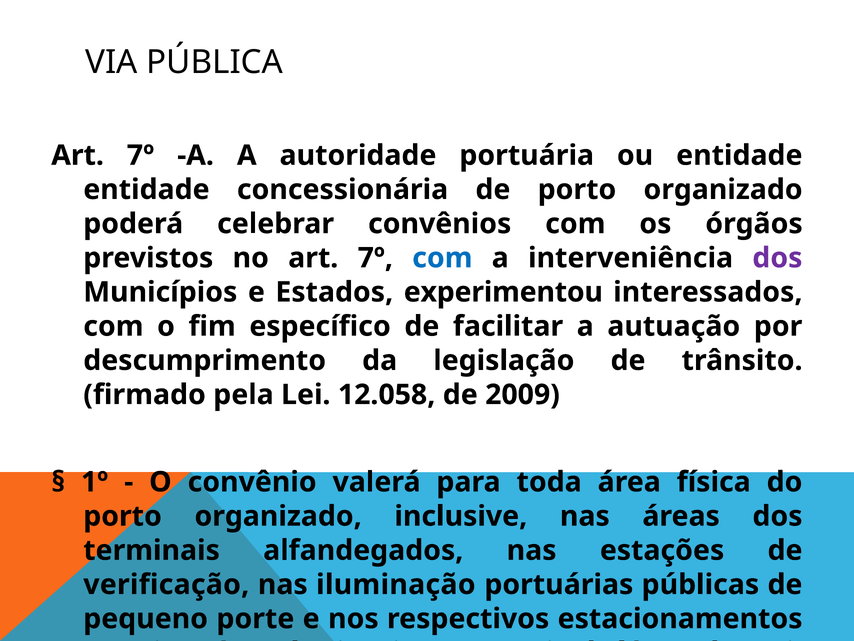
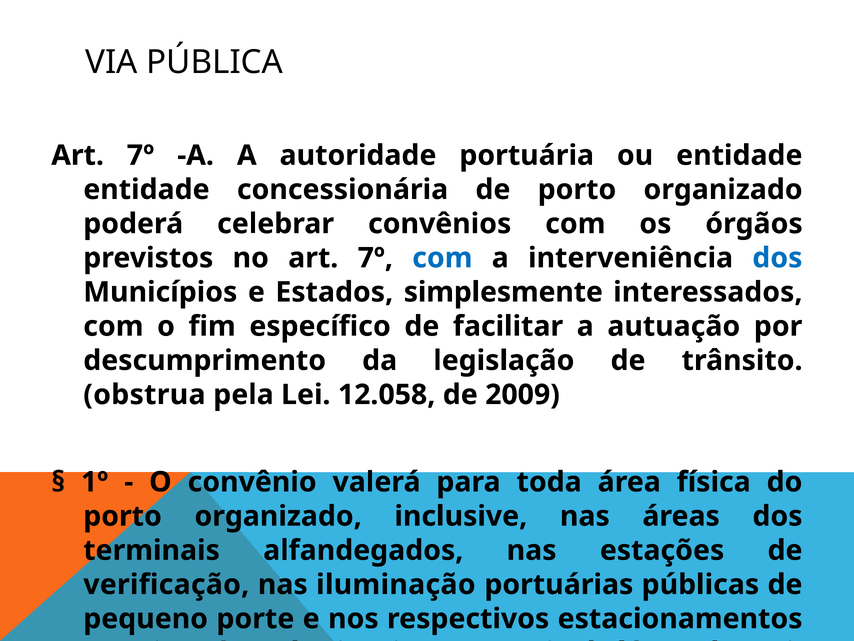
dos at (777, 258) colour: purple -> blue
experimentou: experimentou -> simplesmente
firmado: firmado -> obstrua
